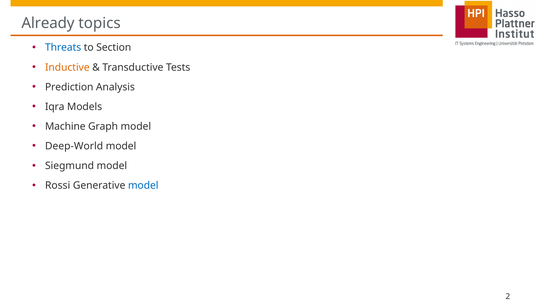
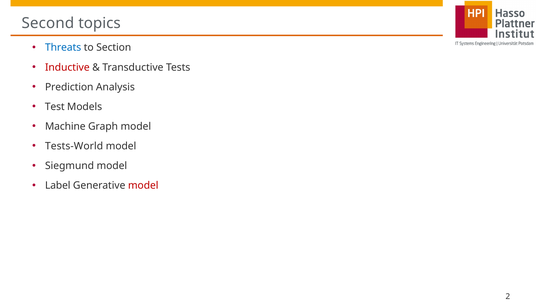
Already: Already -> Second
Inductive colour: orange -> red
Iqra: Iqra -> Test
Deep-World: Deep-World -> Tests-World
Rossi: Rossi -> Label
model at (143, 186) colour: blue -> red
